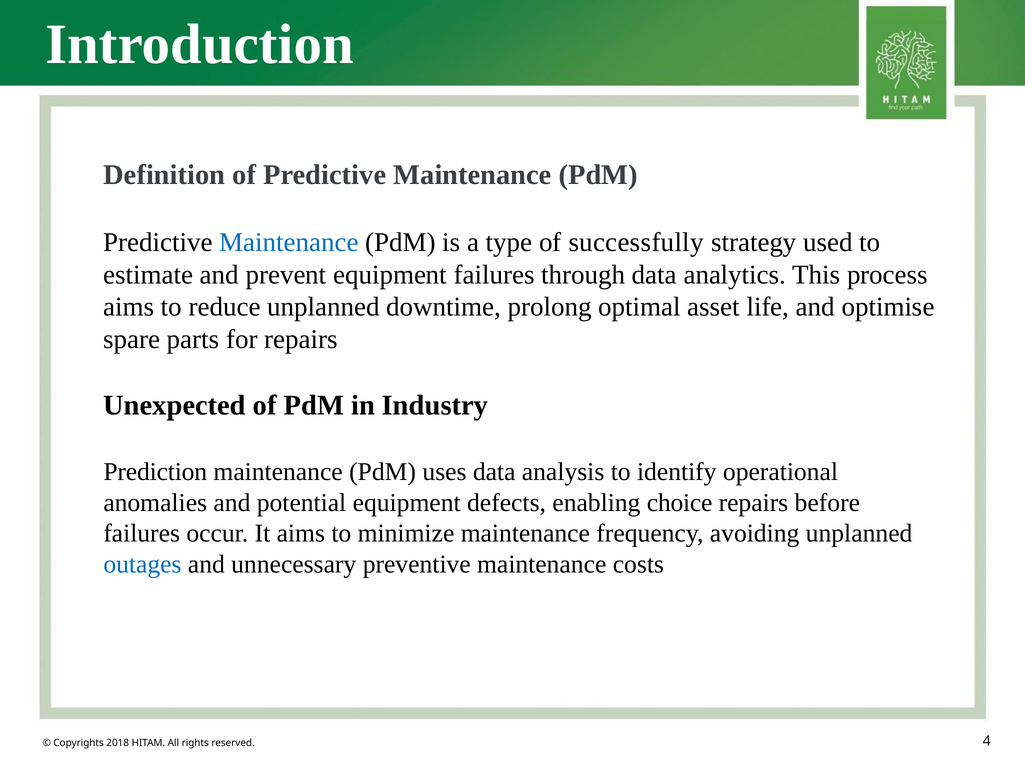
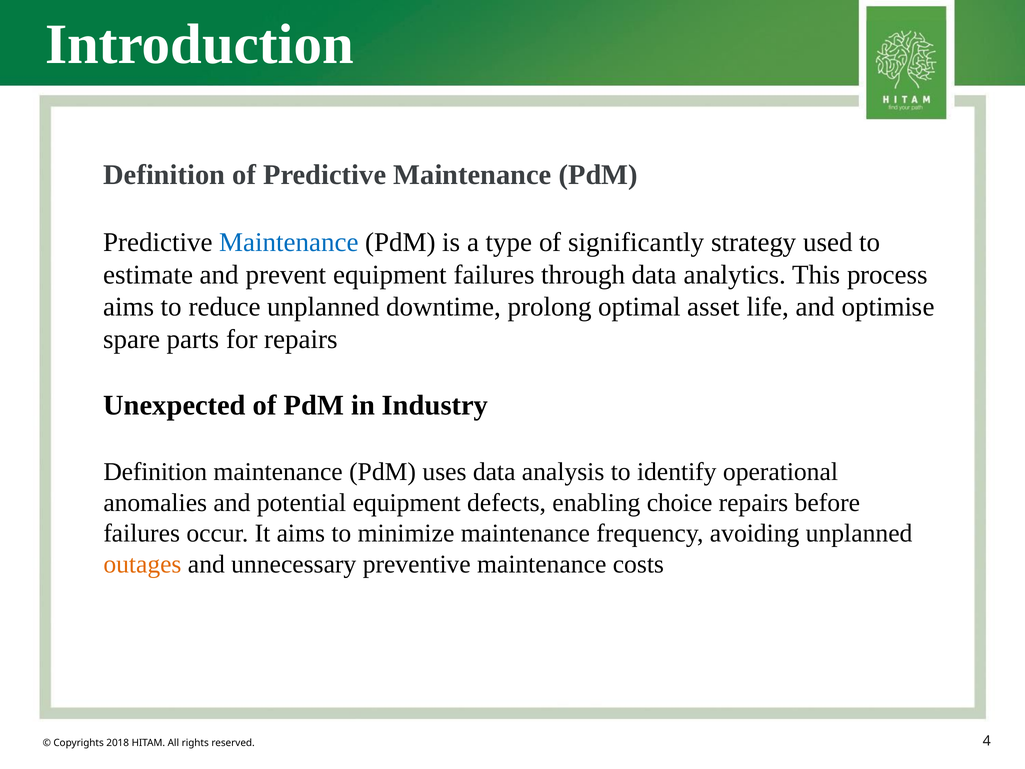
successfully: successfully -> significantly
Prediction at (155, 472): Prediction -> Definition
outages colour: blue -> orange
